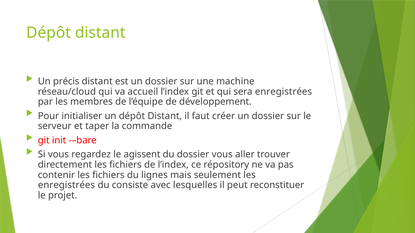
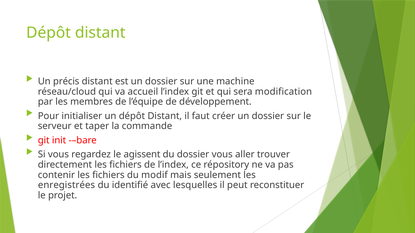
sera enregistrées: enregistrées -> modification
lignes: lignes -> modif
consiste: consiste -> identifié
